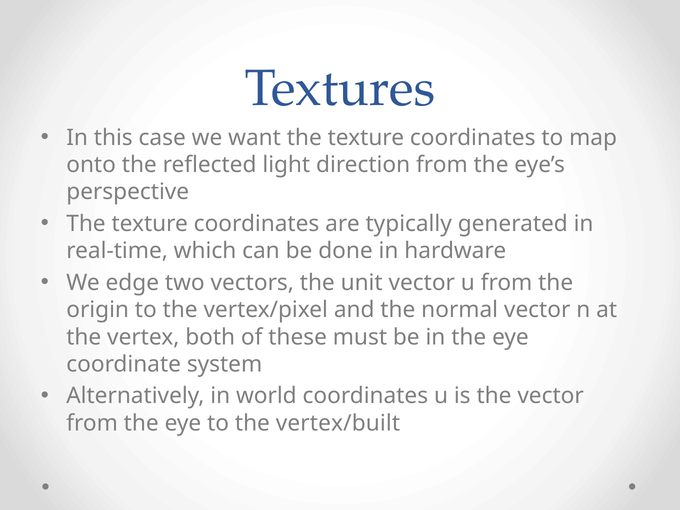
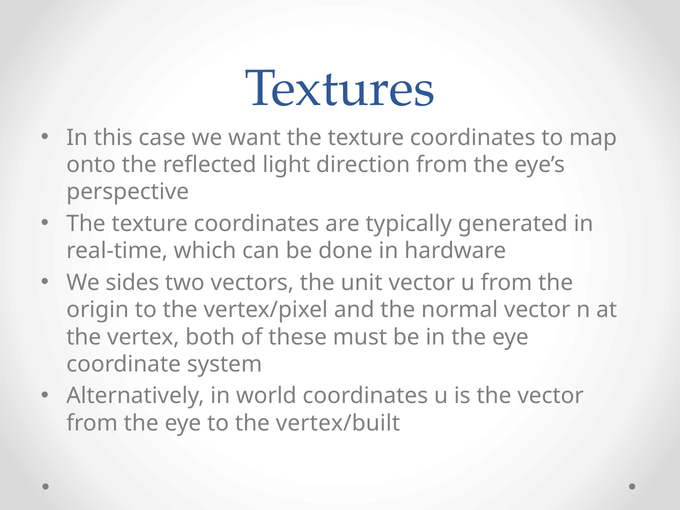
edge: edge -> sides
